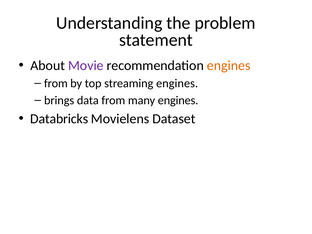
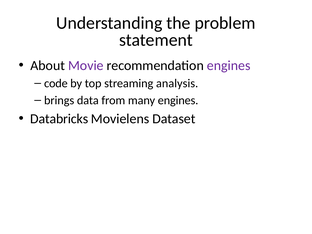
engines at (229, 65) colour: orange -> purple
from at (56, 83): from -> code
streaming engines: engines -> analysis
